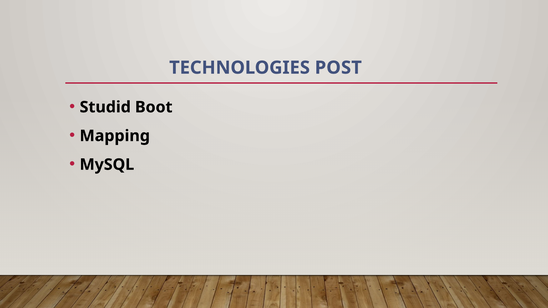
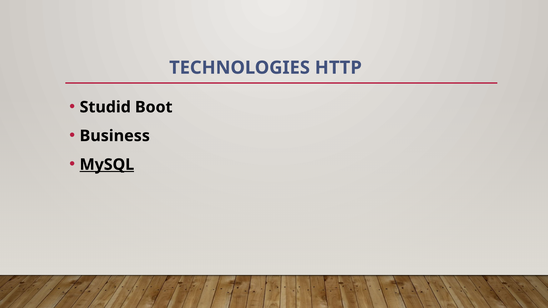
POST: POST -> HTTP
Mapping: Mapping -> Business
MySQL underline: none -> present
